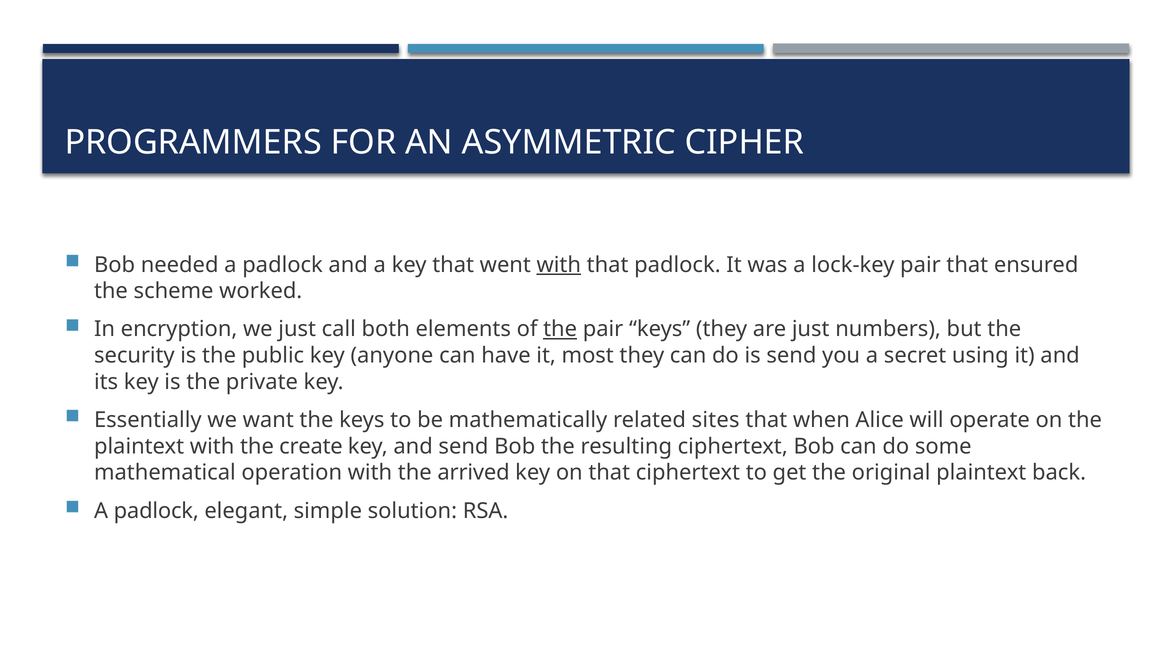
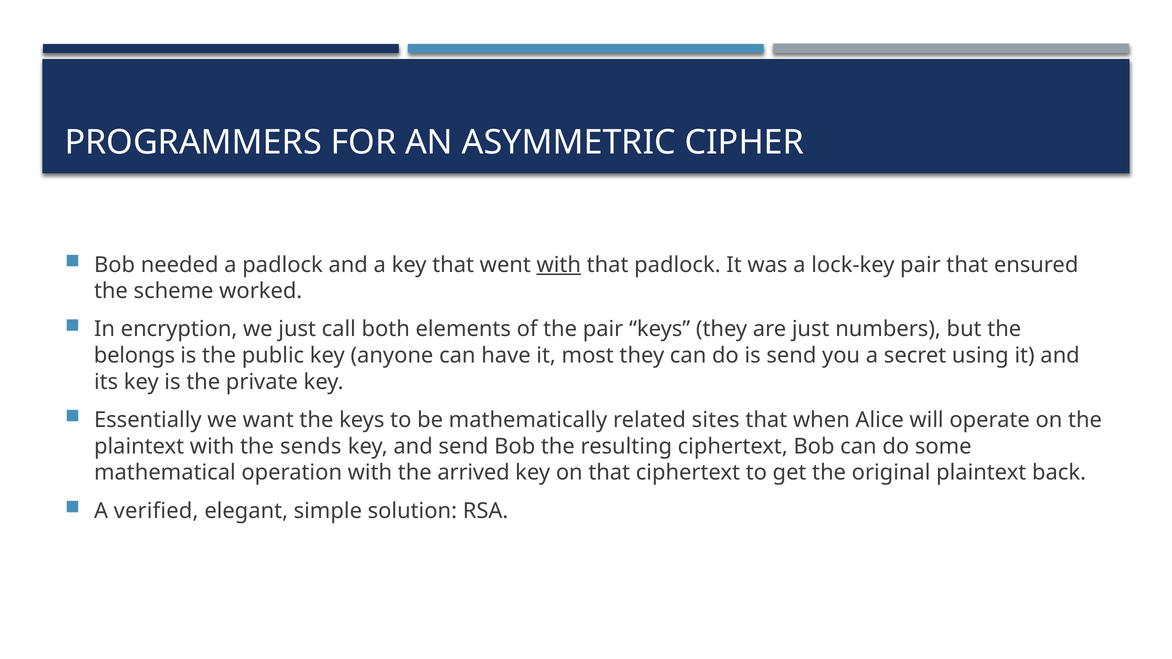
the at (560, 329) underline: present -> none
security: security -> belongs
create: create -> sends
padlock at (156, 511): padlock -> verified
